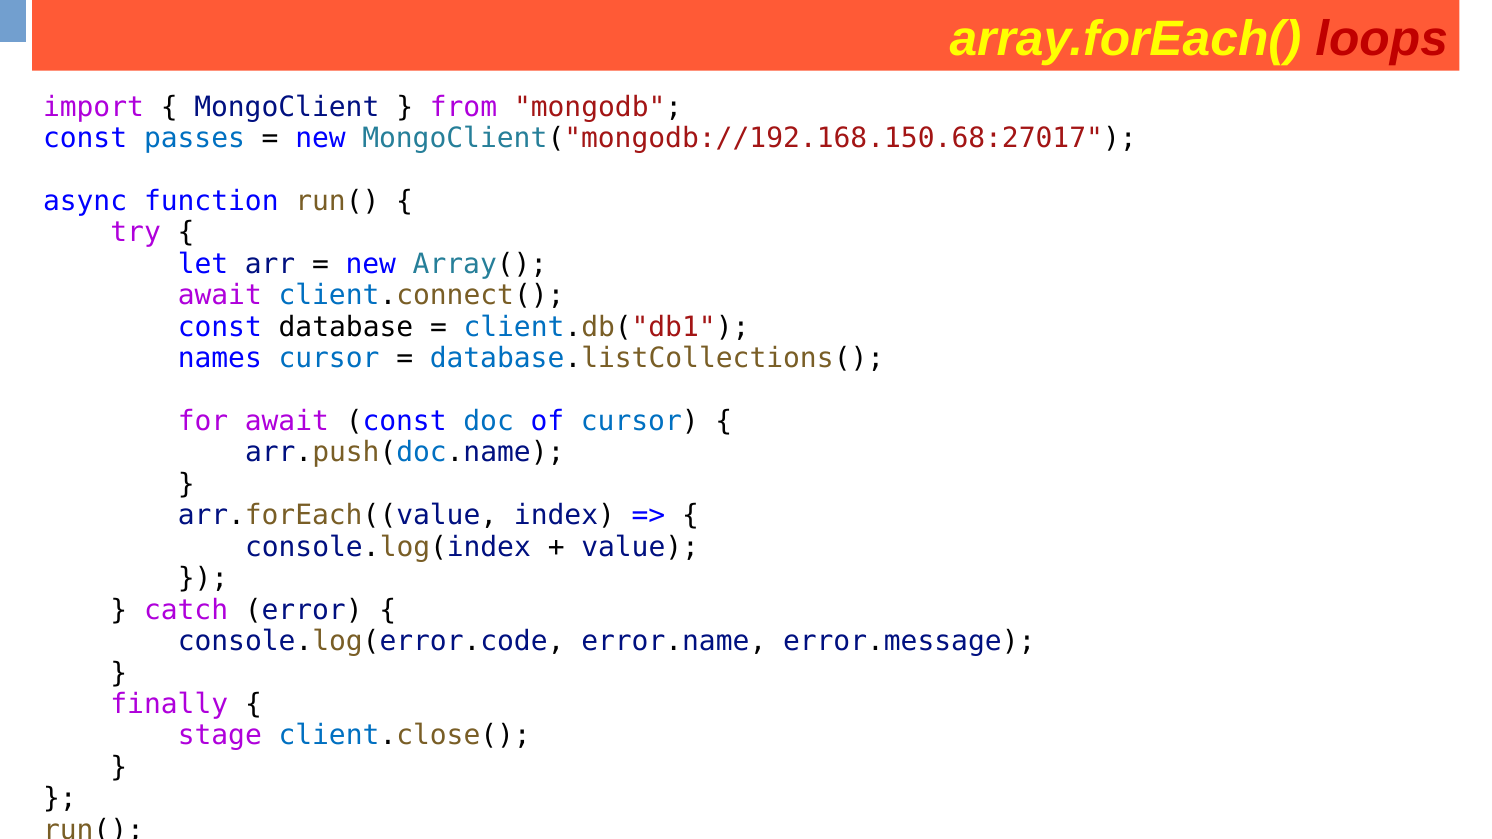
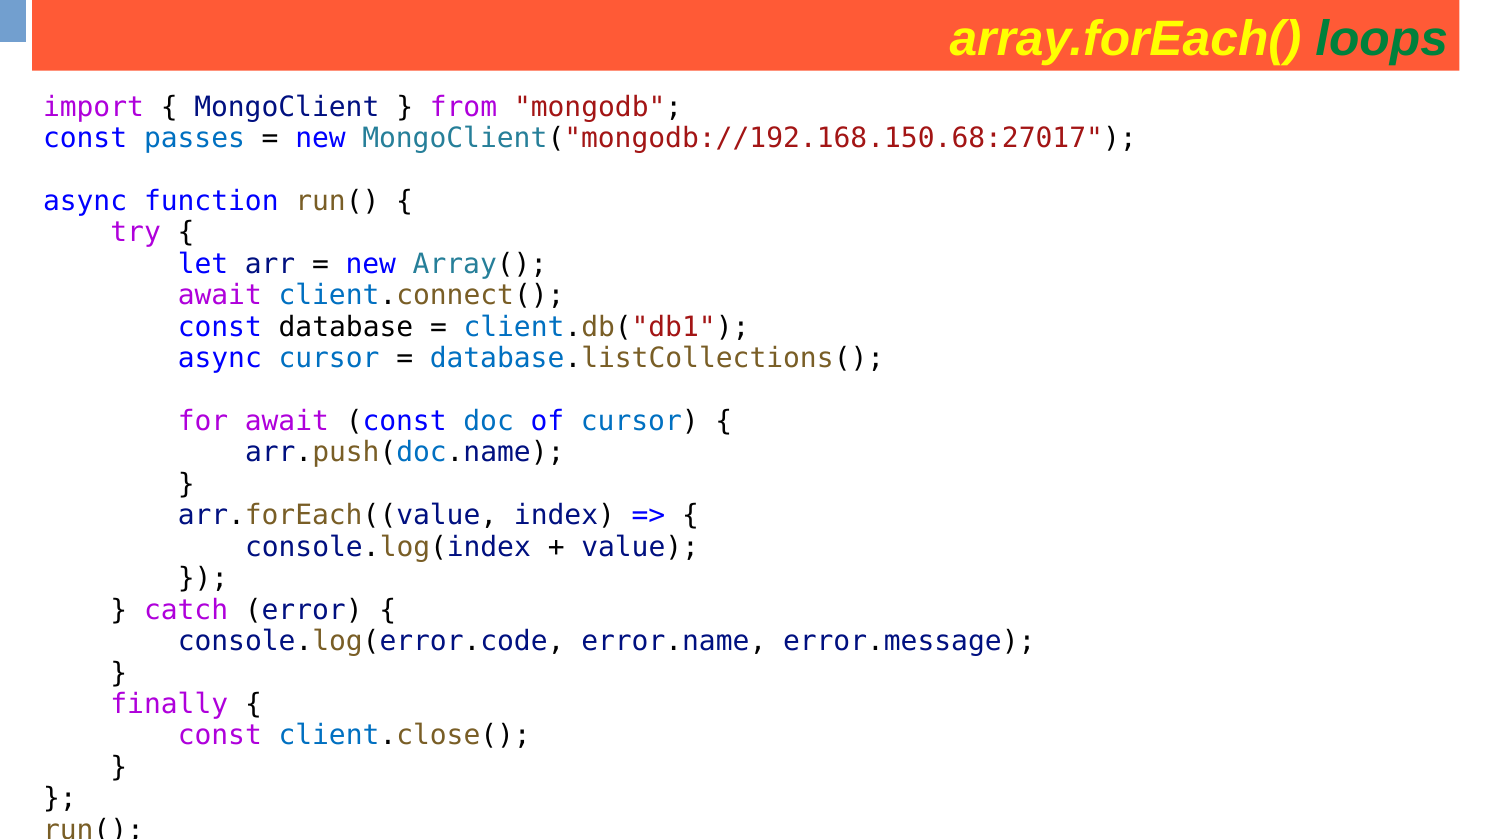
loops colour: red -> green
names at (220, 358): names -> async
stage at (220, 736): stage -> const
